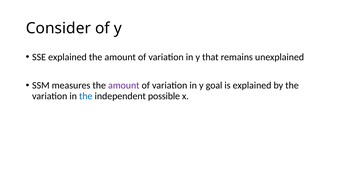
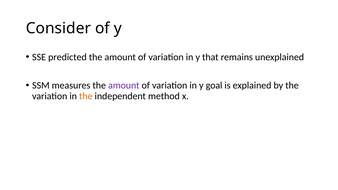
SSE explained: explained -> predicted
the at (86, 96) colour: blue -> orange
possible: possible -> method
